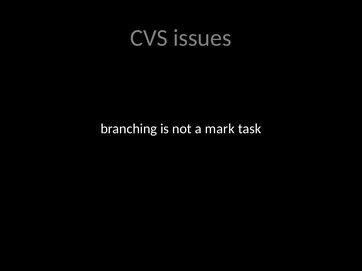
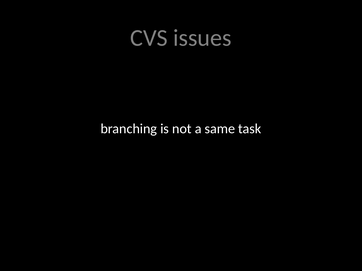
mark: mark -> same
